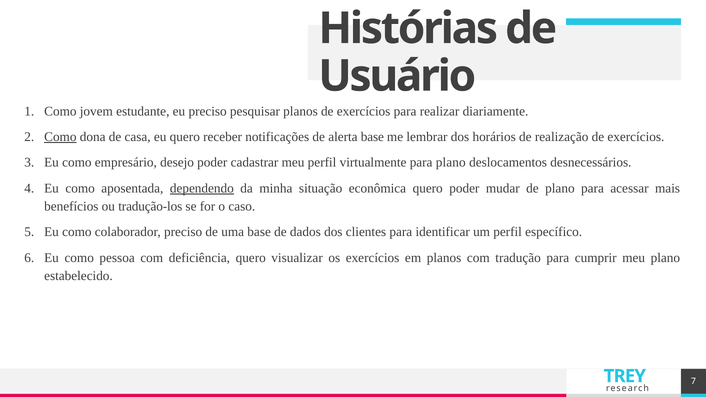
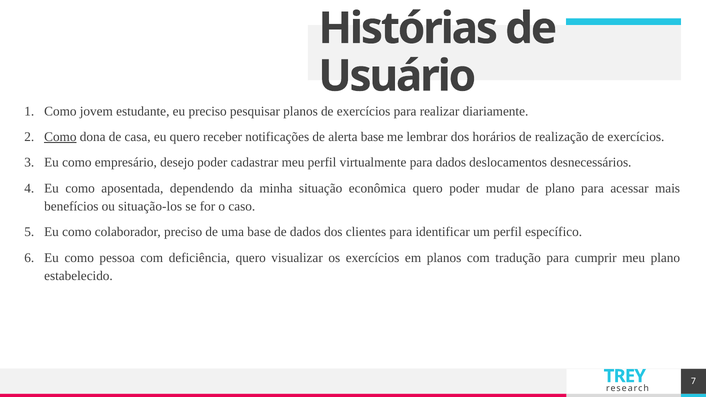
para plano: plano -> dados
dependendo underline: present -> none
tradução-los: tradução-los -> situação-los
